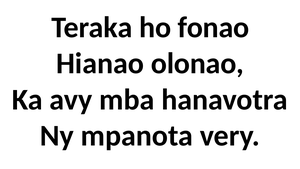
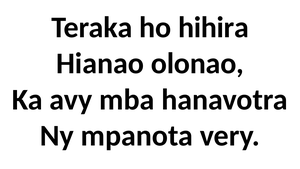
fonao: fonao -> hihira
